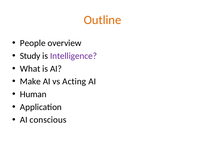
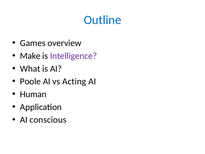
Outline colour: orange -> blue
People: People -> Games
Study: Study -> Make
Make: Make -> Poole
